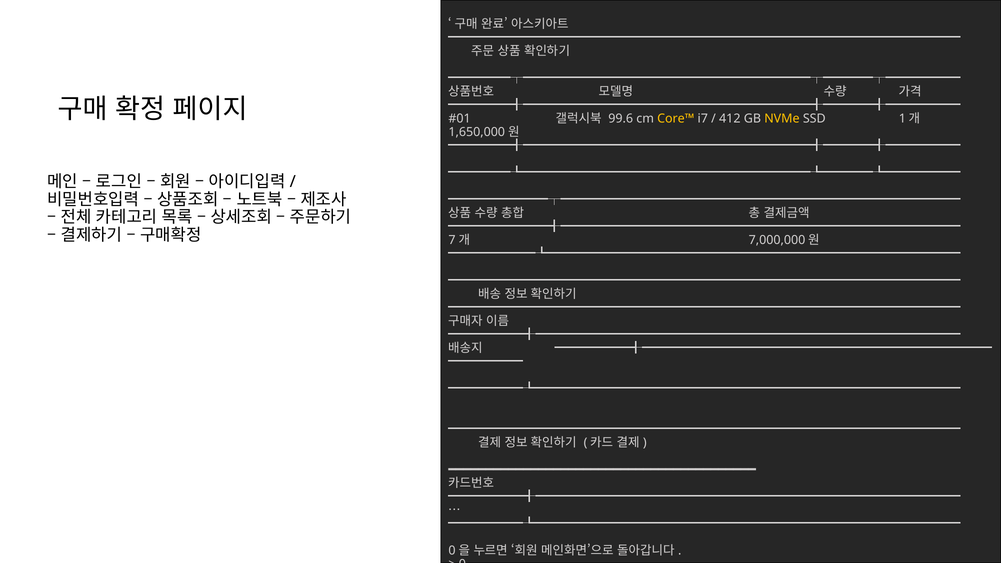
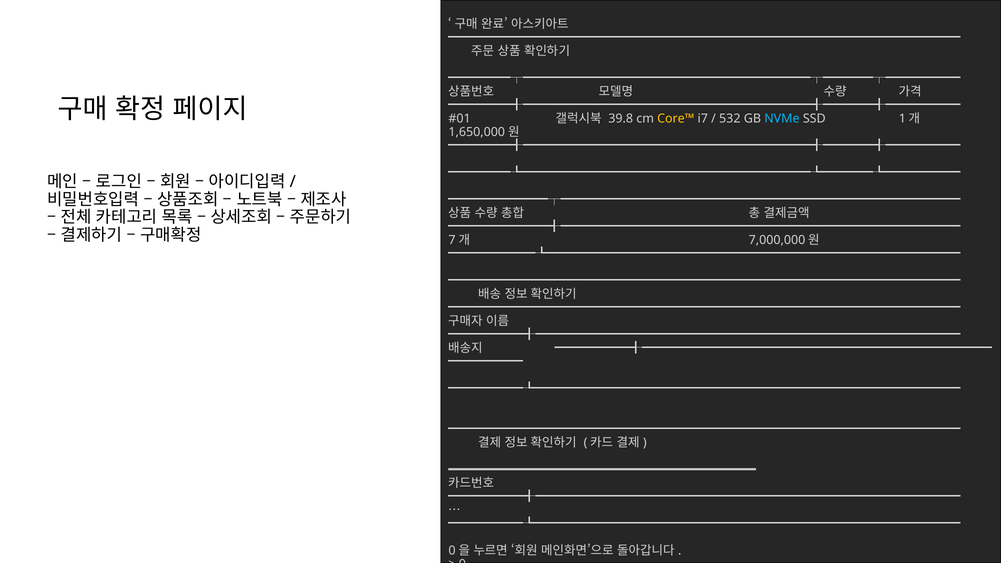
99.6: 99.6 -> 39.8
412: 412 -> 532
NVMe colour: yellow -> light blue
